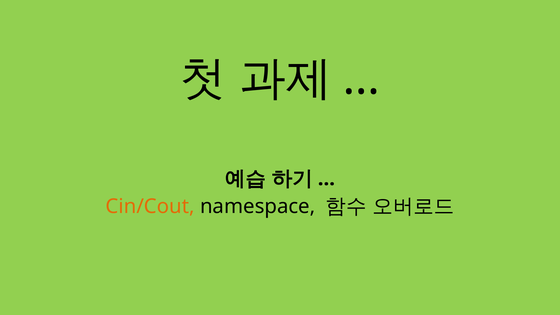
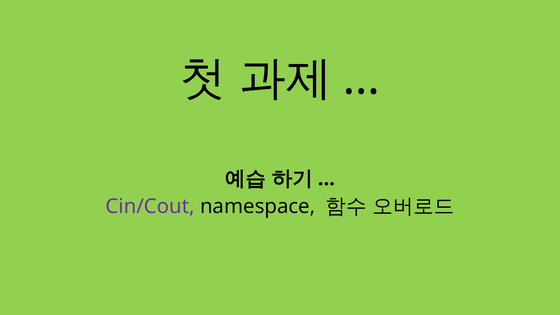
Cin/Cout colour: orange -> purple
